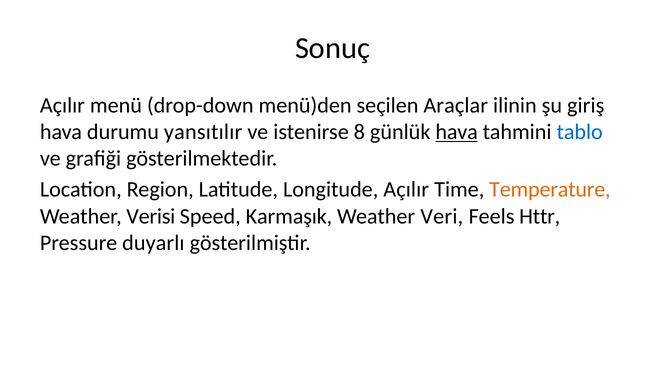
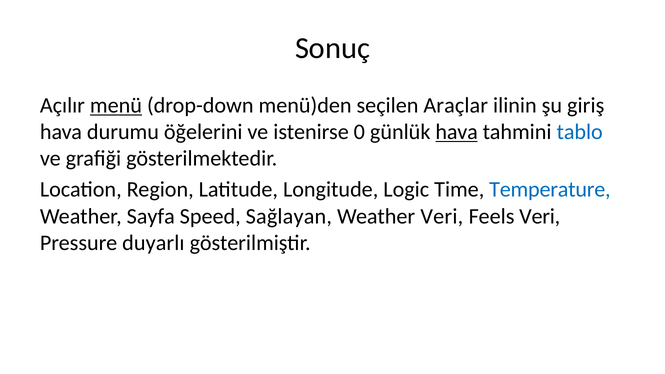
menü underline: none -> present
yansıtılır: yansıtılır -> öğelerini
8: 8 -> 0
Longitude Açılır: Açılır -> Logic
Temperature colour: orange -> blue
Verisi: Verisi -> Sayfa
Karmaşık: Karmaşık -> Sağlayan
Feels Httr: Httr -> Veri
